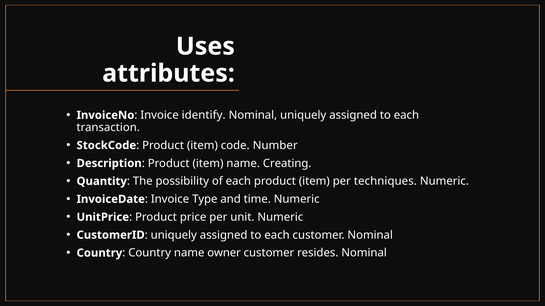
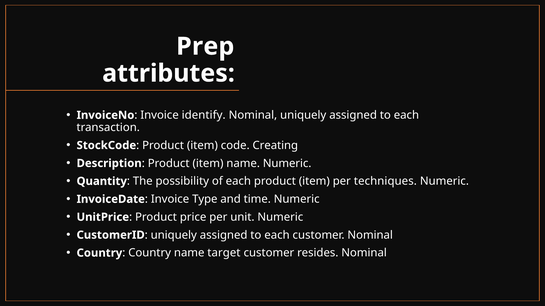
Uses: Uses -> Prep
Number: Number -> Creating
name Creating: Creating -> Numeric
owner: owner -> target
